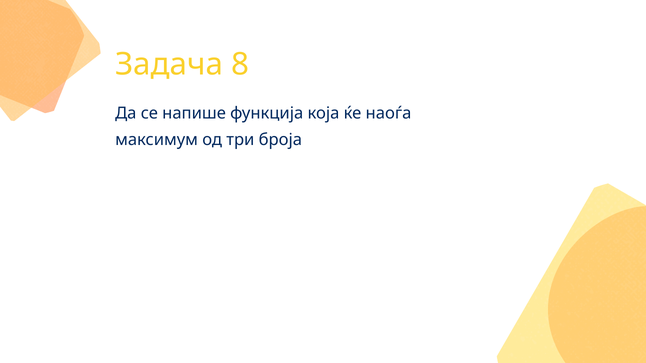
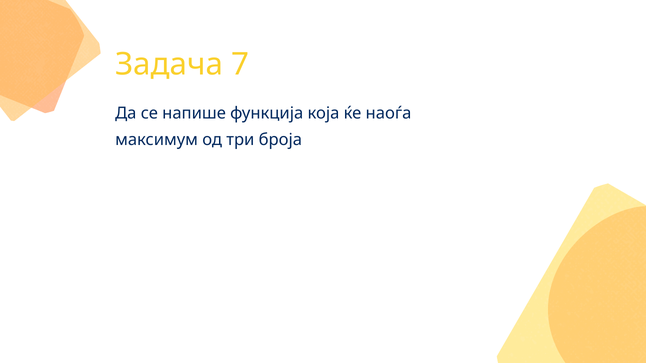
8: 8 -> 7
